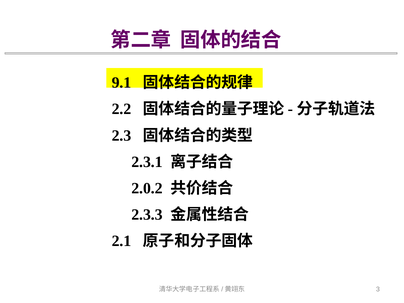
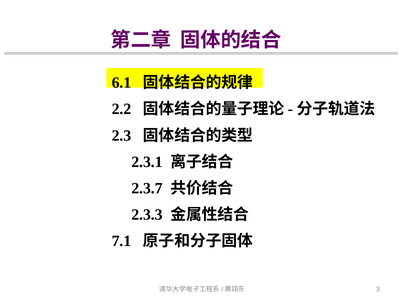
9.1: 9.1 -> 6.1
2.0.2: 2.0.2 -> 2.3.7
2.1: 2.1 -> 7.1
